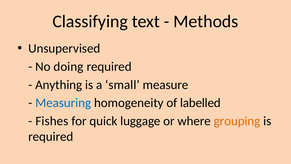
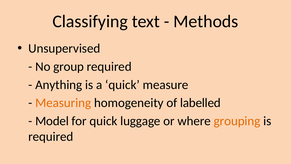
doing: doing -> group
a small: small -> quick
Measuring colour: blue -> orange
Fishes: Fishes -> Model
